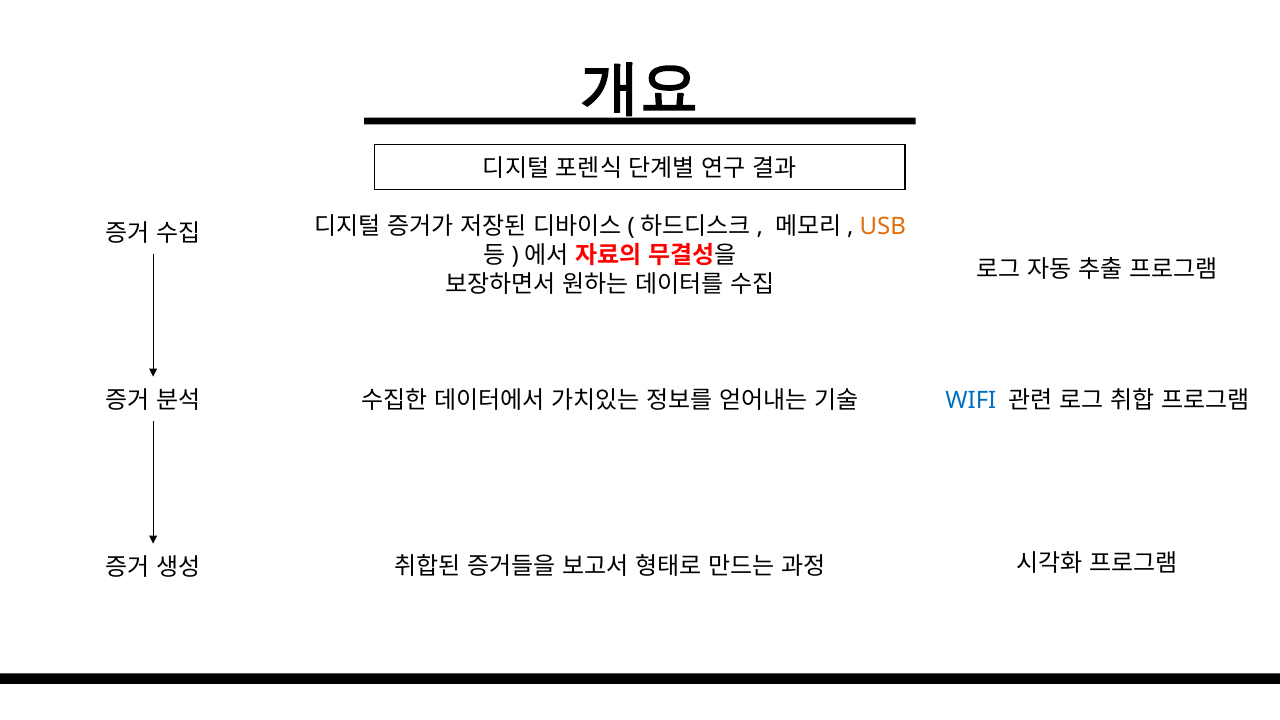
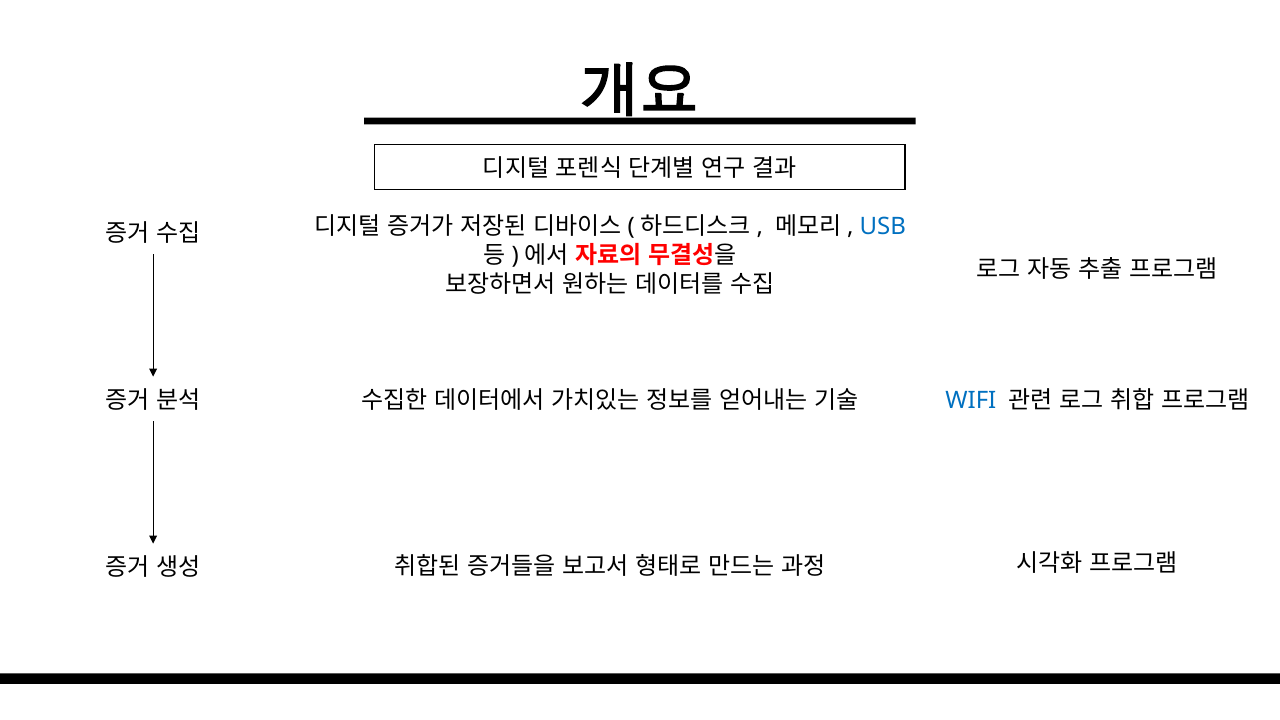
USB colour: orange -> blue
